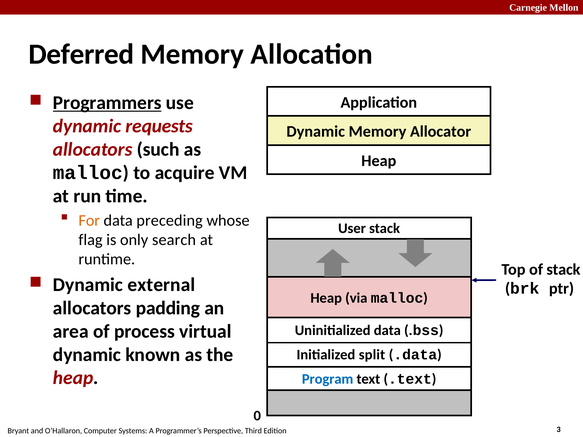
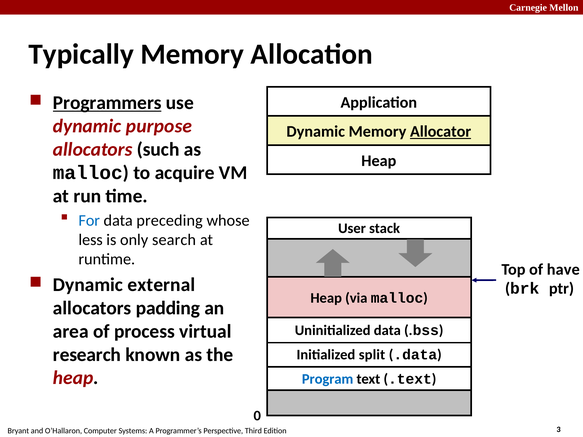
Deferred: Deferred -> Typically
requests: requests -> purpose
Allocator underline: none -> present
For colour: orange -> blue
flag: flag -> less
of stack: stack -> have
dynamic at (87, 355): dynamic -> research
